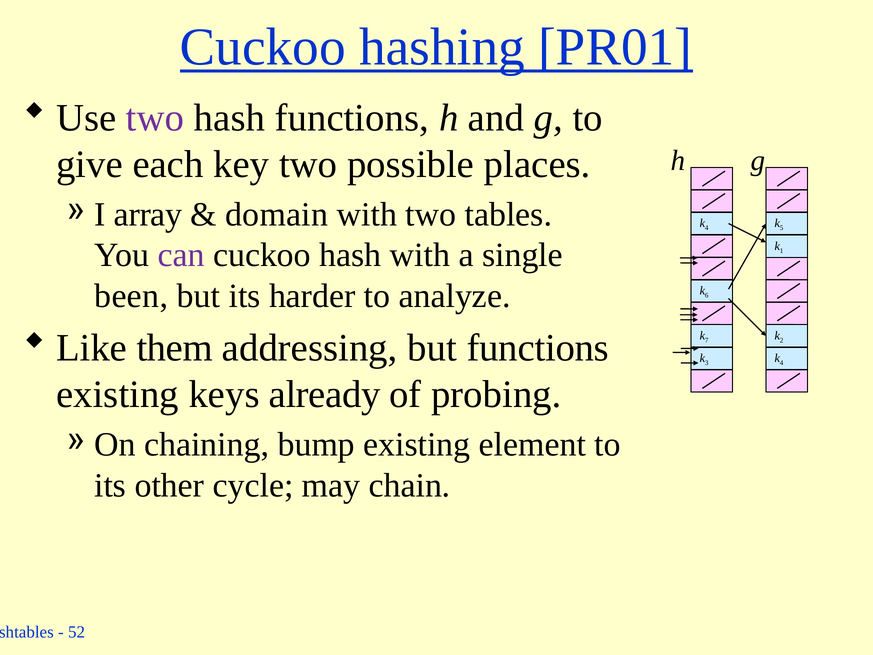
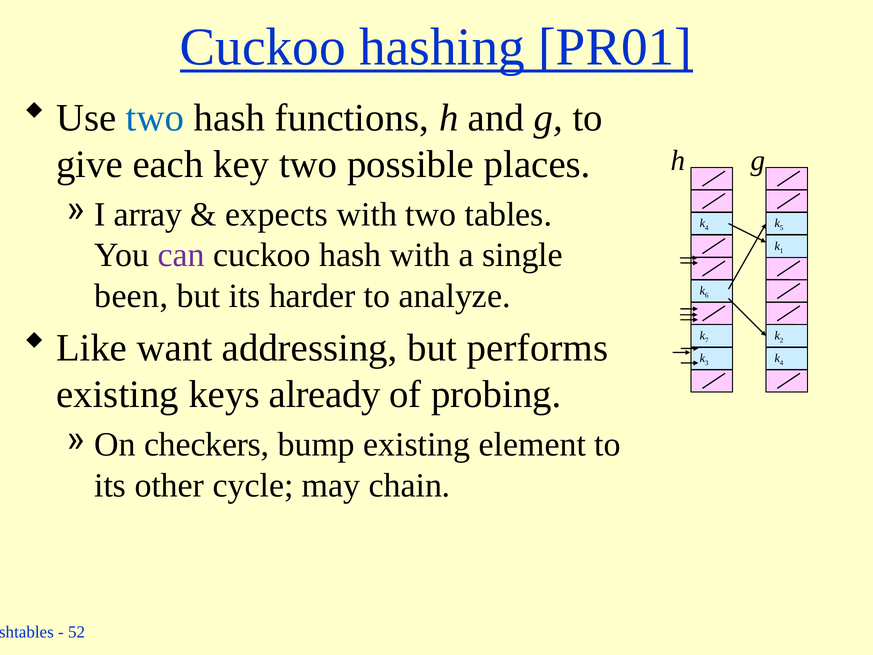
two at (155, 118) colour: purple -> blue
domain: domain -> expects
them: them -> want
but functions: functions -> performs
chaining: chaining -> checkers
